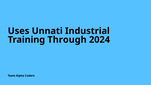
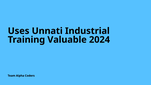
Through: Through -> Valuable
